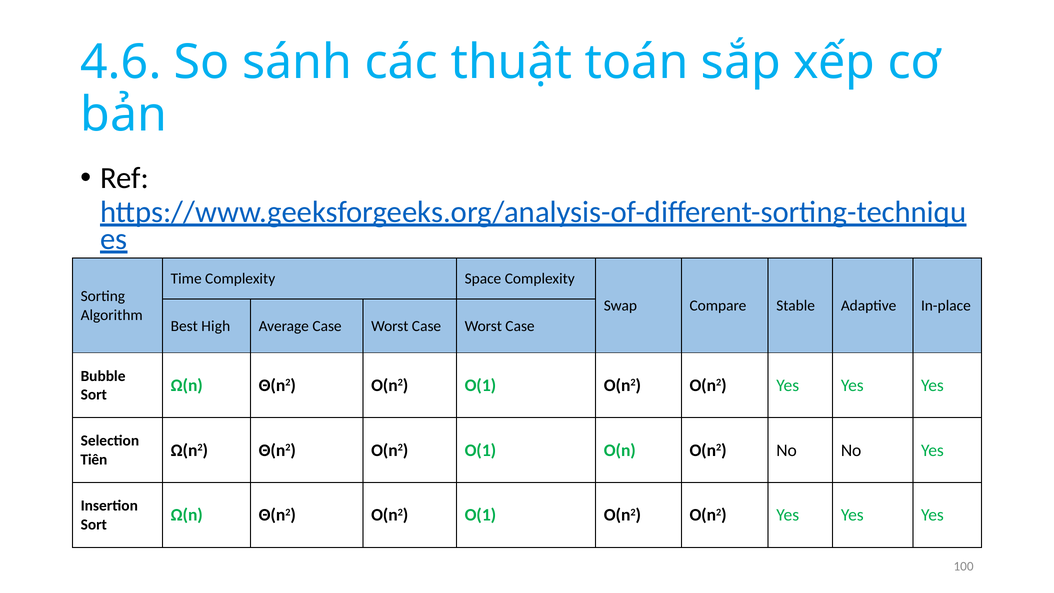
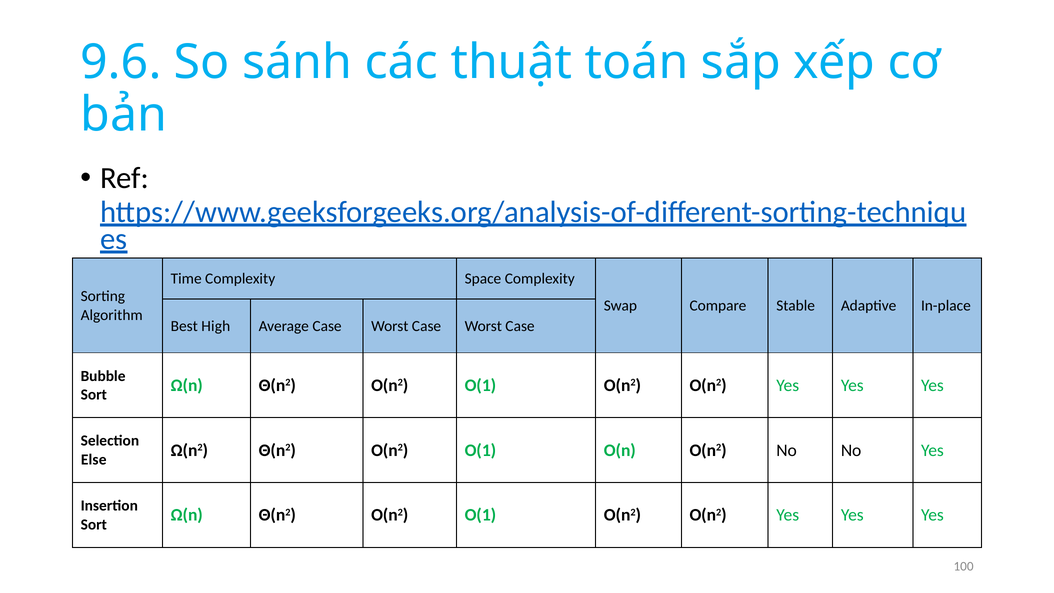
4.6: 4.6 -> 9.6
Tiên: Tiên -> Else
